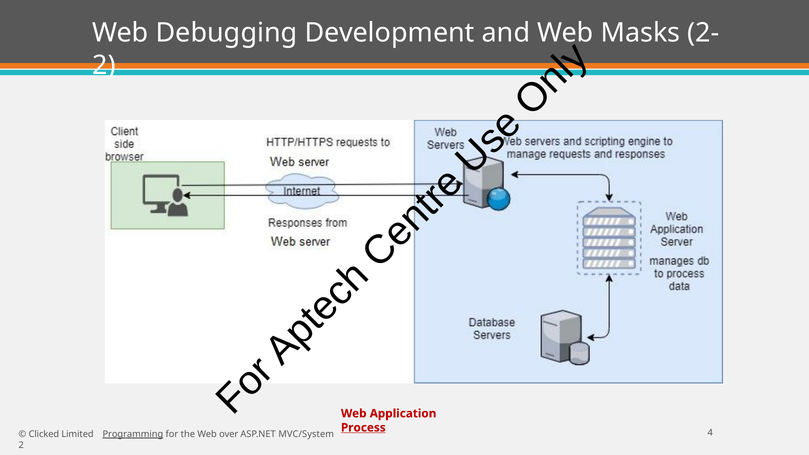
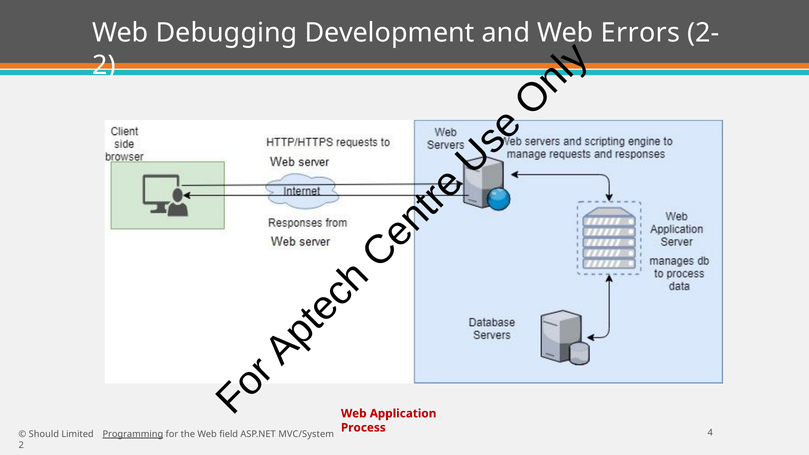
Masks: Masks -> Errors
Process underline: present -> none
Clicked: Clicked -> Should
over: over -> field
